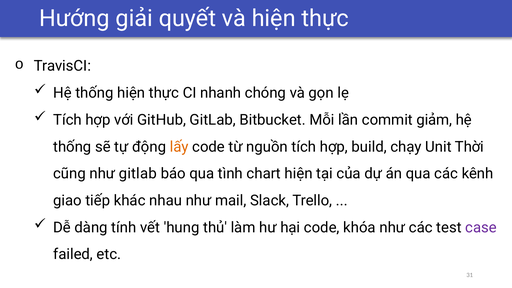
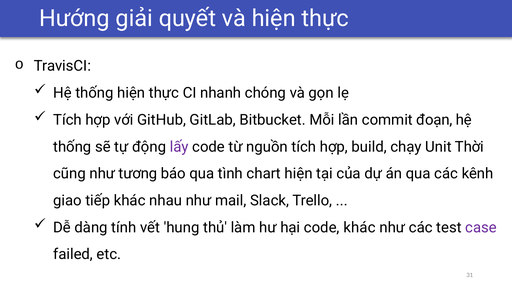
giảm: giảm -> đoạn
lấy colour: orange -> purple
như gitlab: gitlab -> tương
code khóa: khóa -> khác
